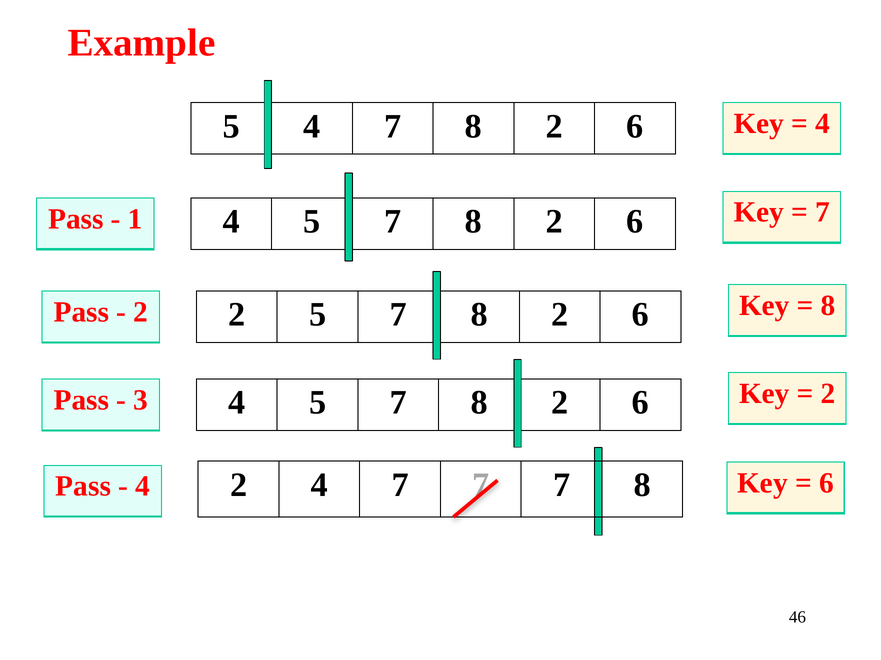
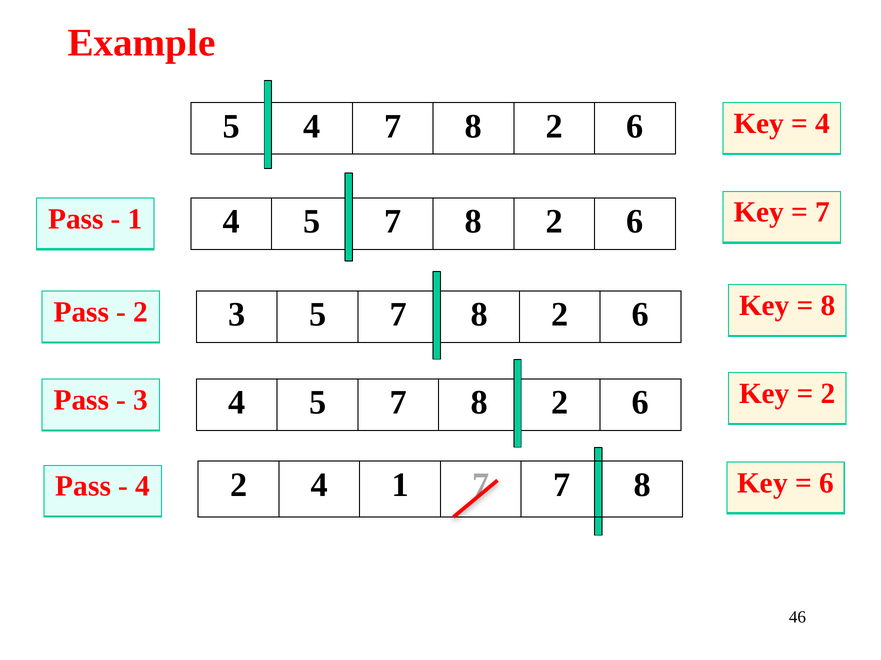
2 2: 2 -> 3
2 4 7: 7 -> 1
